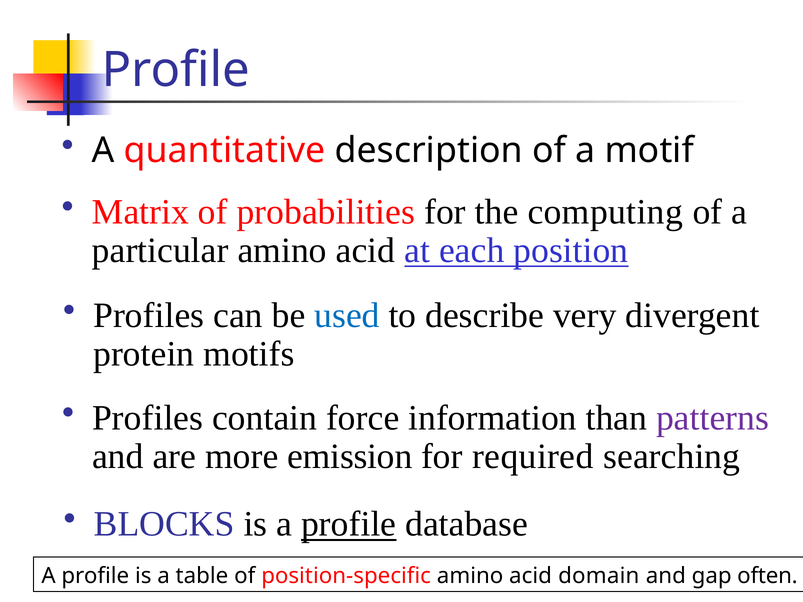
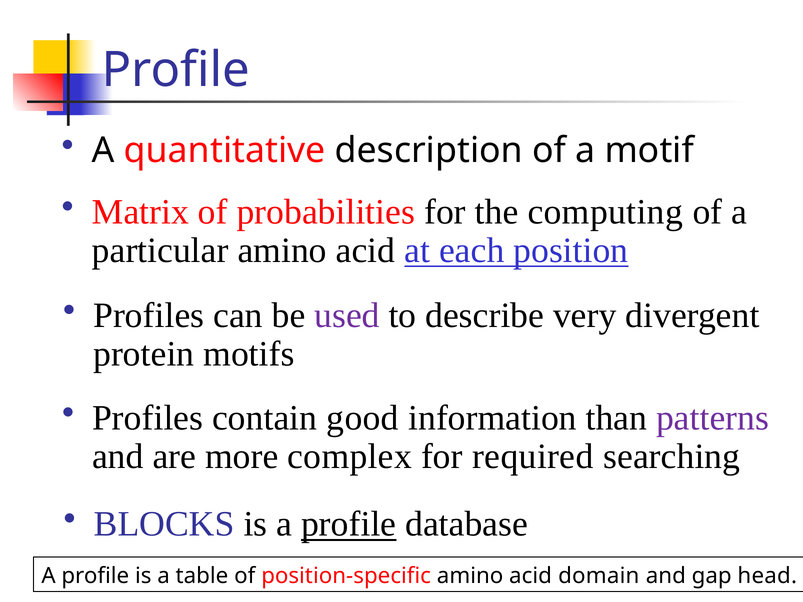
used colour: blue -> purple
force: force -> good
emission: emission -> complex
often: often -> head
